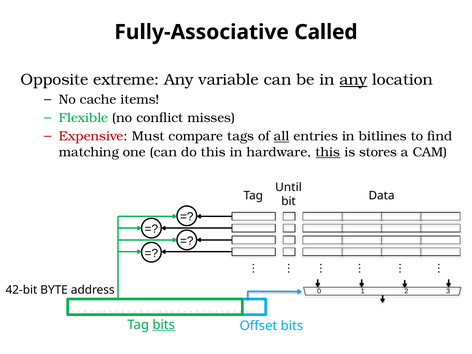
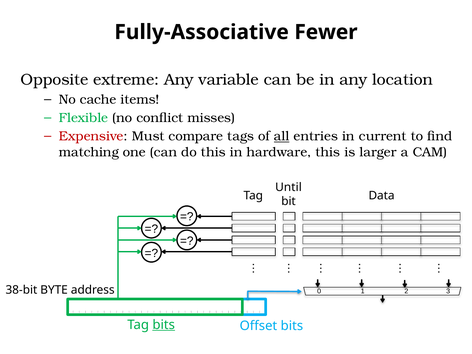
Called: Called -> Fewer
any at (353, 80) underline: present -> none
bitlines: bitlines -> current
this at (328, 152) underline: present -> none
stores: stores -> larger
42-bit: 42-bit -> 38-bit
